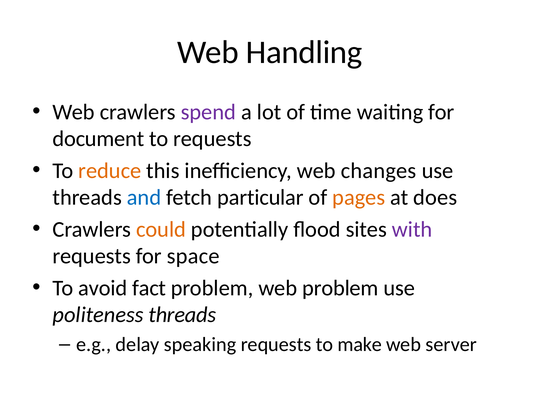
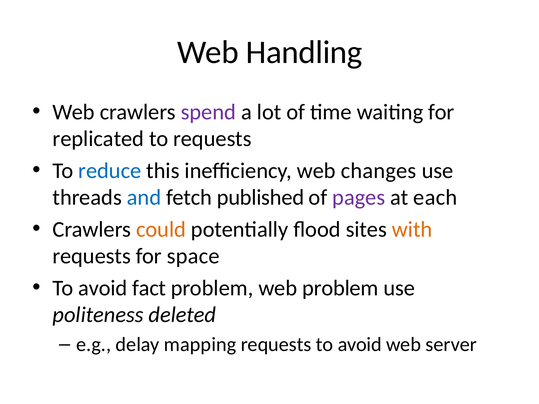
document: document -> replicated
reduce colour: orange -> blue
particular: particular -> published
pages colour: orange -> purple
does: does -> each
with colour: purple -> orange
politeness threads: threads -> deleted
speaking: speaking -> mapping
requests to make: make -> avoid
